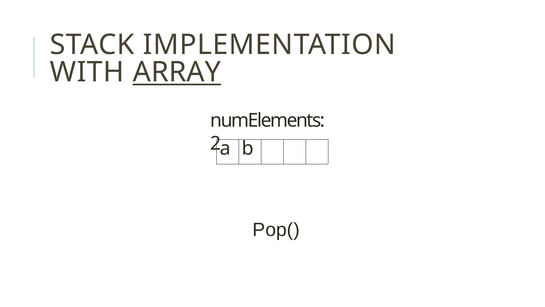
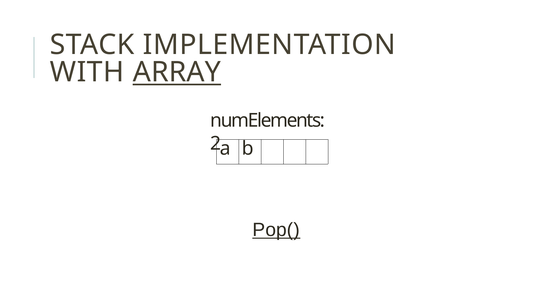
Pop( underline: none -> present
